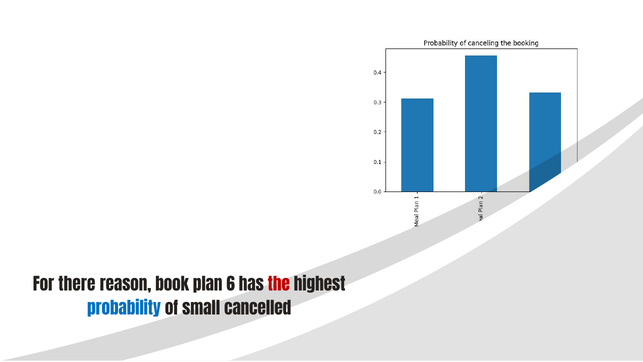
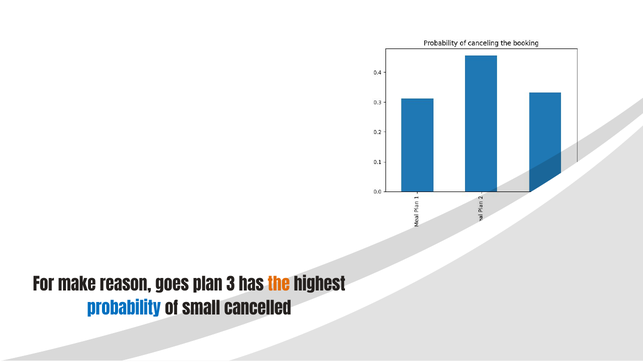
there: there -> make
book: book -> goes
6: 6 -> 3
the colour: red -> orange
